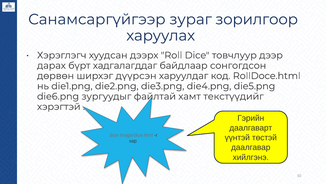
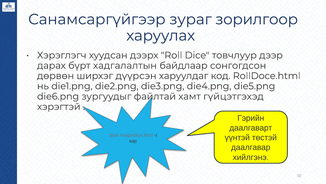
хадгалагддаг: хадгалагддаг -> хадгалалтын
текстүүдийг: текстүүдийг -> гүйцэтгэхэд
